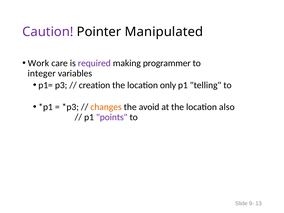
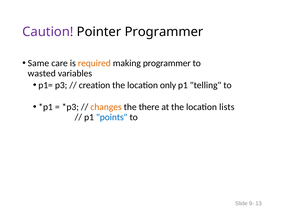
Pointer Manipulated: Manipulated -> Programmer
Work: Work -> Same
required colour: purple -> orange
integer: integer -> wasted
avoid: avoid -> there
also: also -> lists
points colour: purple -> blue
